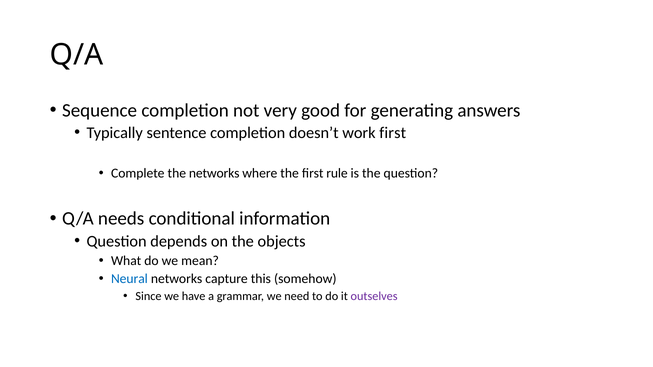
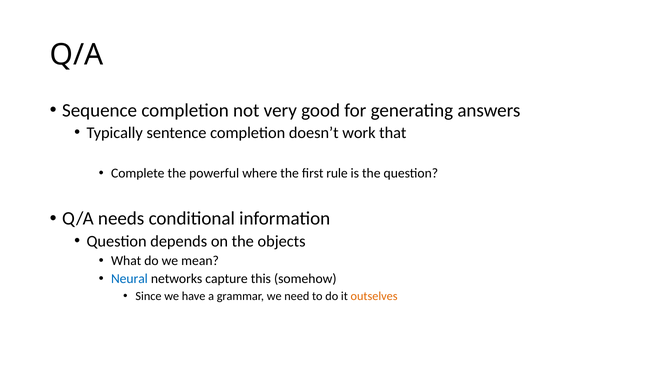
work first: first -> that
the networks: networks -> powerful
outselves colour: purple -> orange
